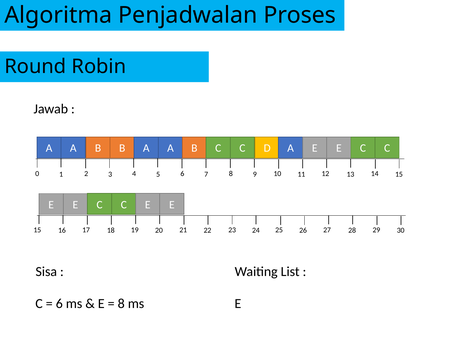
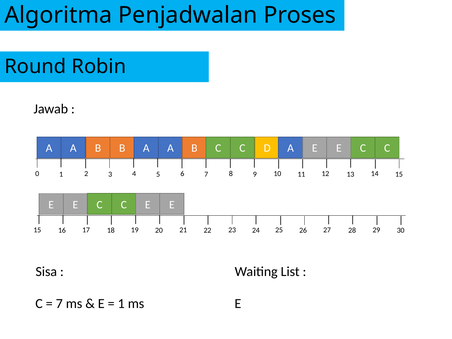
6 at (59, 304): 6 -> 7
8 at (121, 304): 8 -> 1
